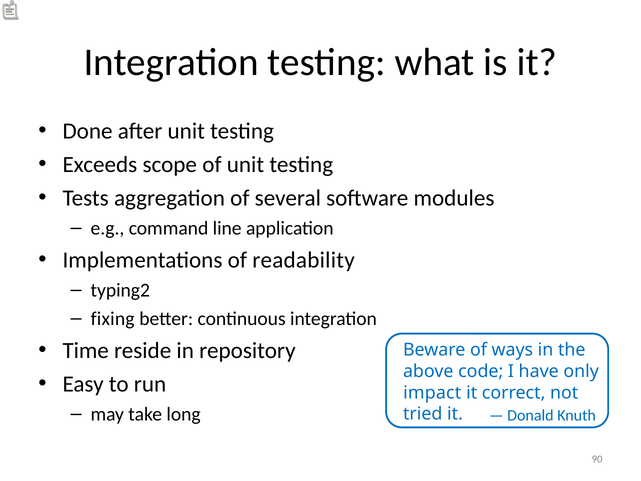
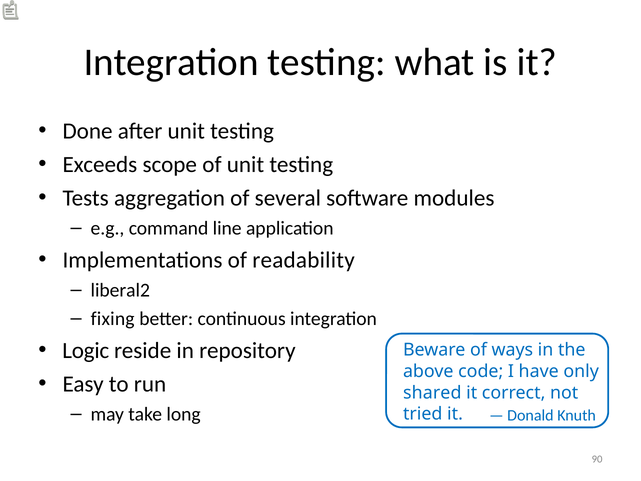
typing2: typing2 -> liberal2
Time: Time -> Logic
impact: impact -> shared
